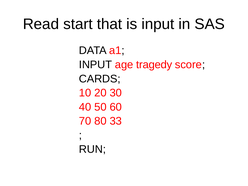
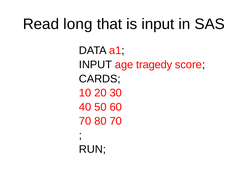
start: start -> long
80 33: 33 -> 70
